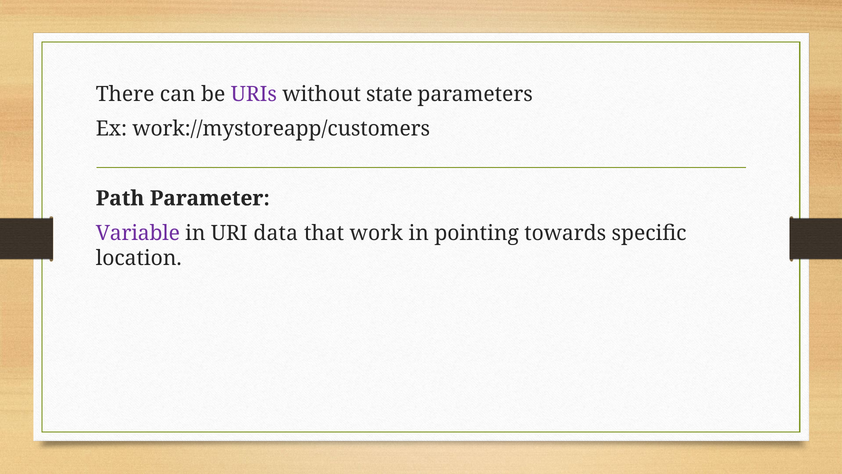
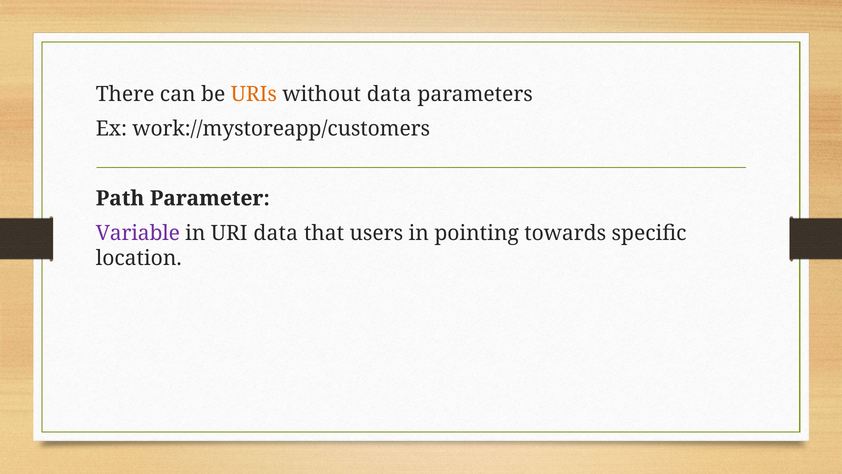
URIs colour: purple -> orange
without state: state -> data
work: work -> users
